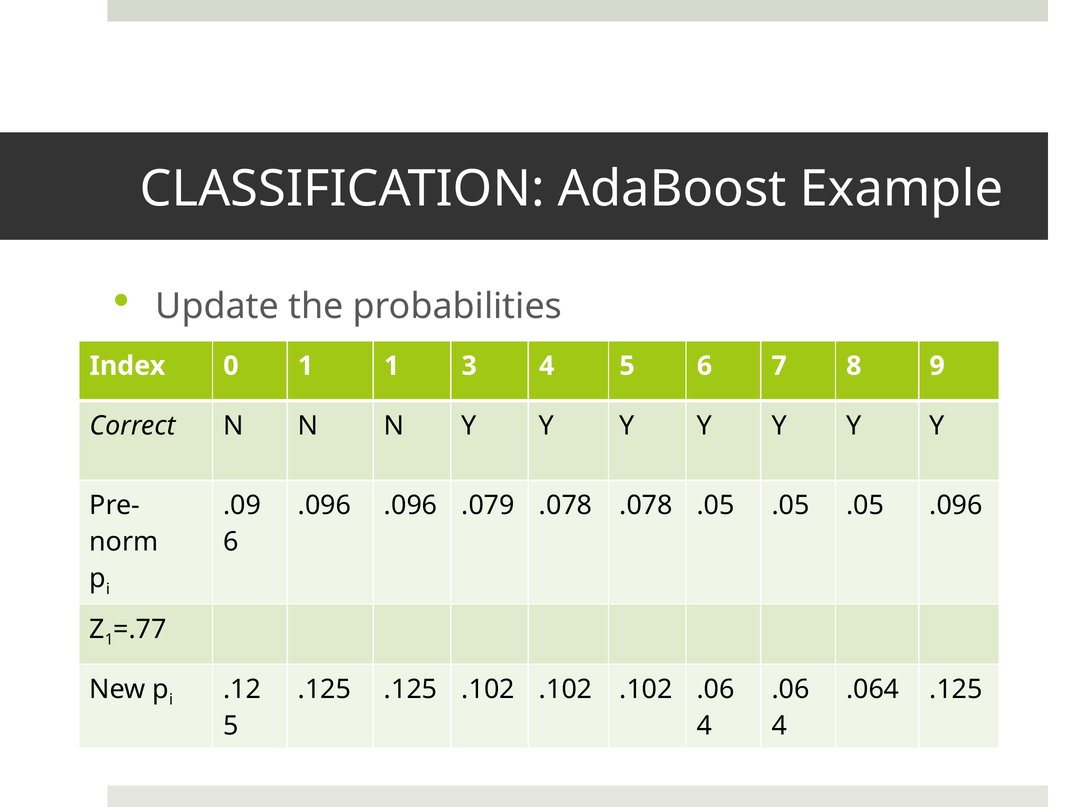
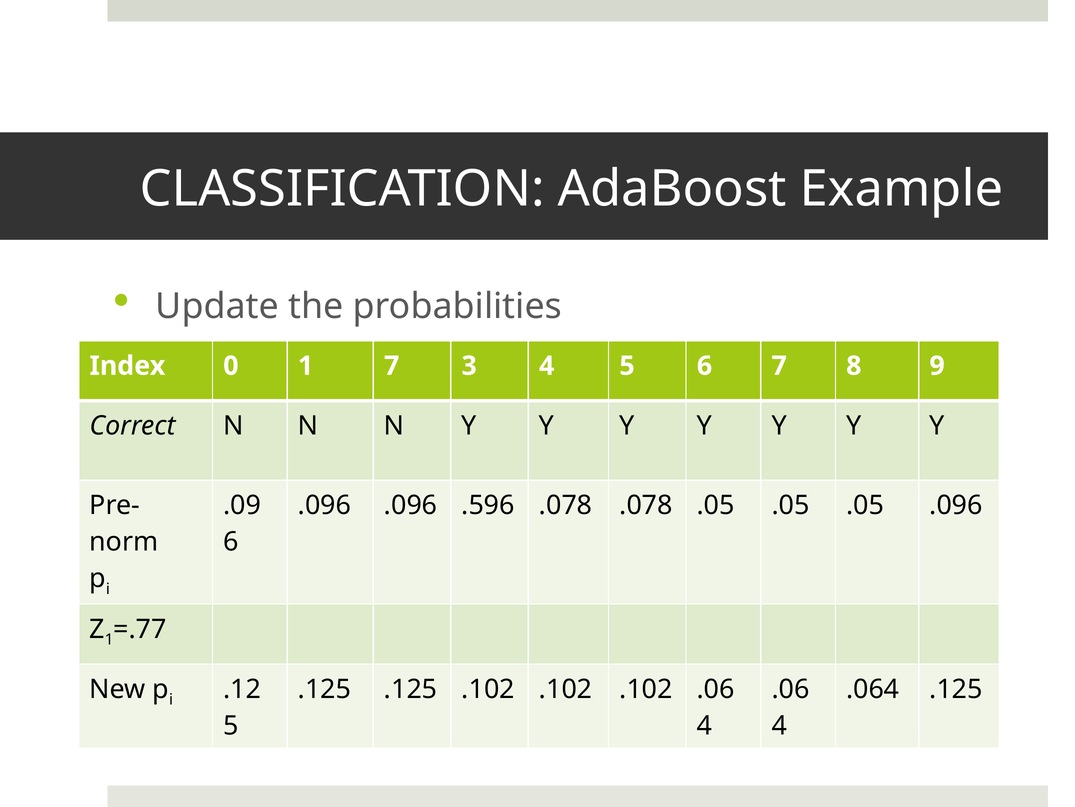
1 1: 1 -> 7
.079: .079 -> .596
